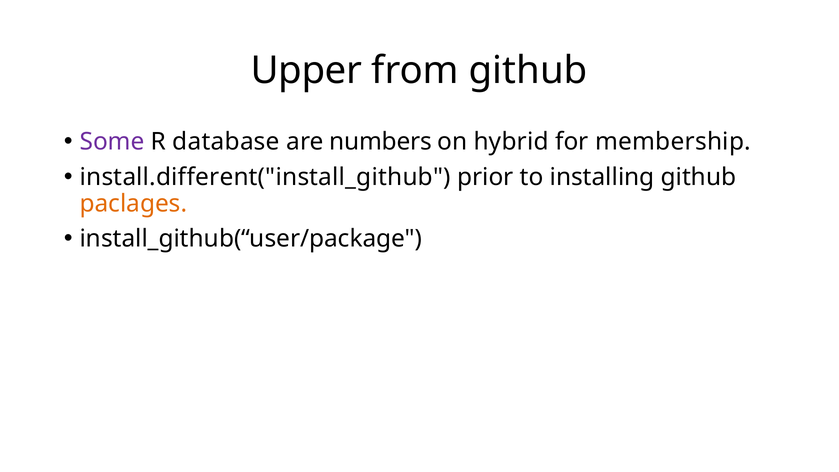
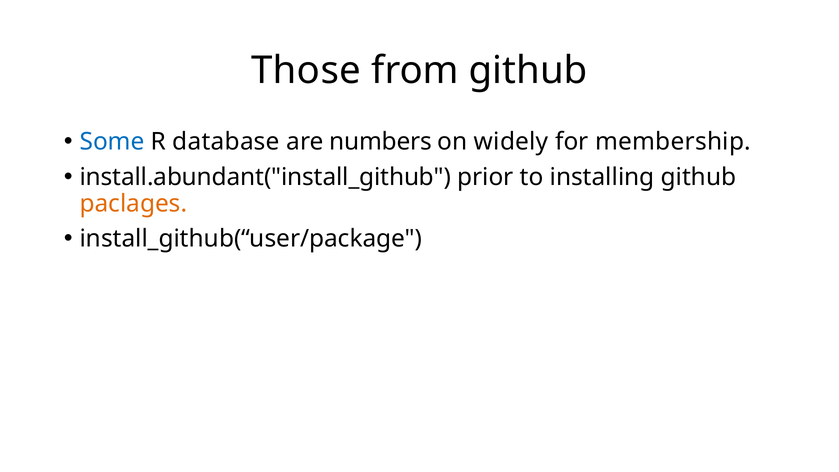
Upper: Upper -> Those
Some colour: purple -> blue
hybrid: hybrid -> widely
install.different("install_github: install.different("install_github -> install.abundant("install_github
